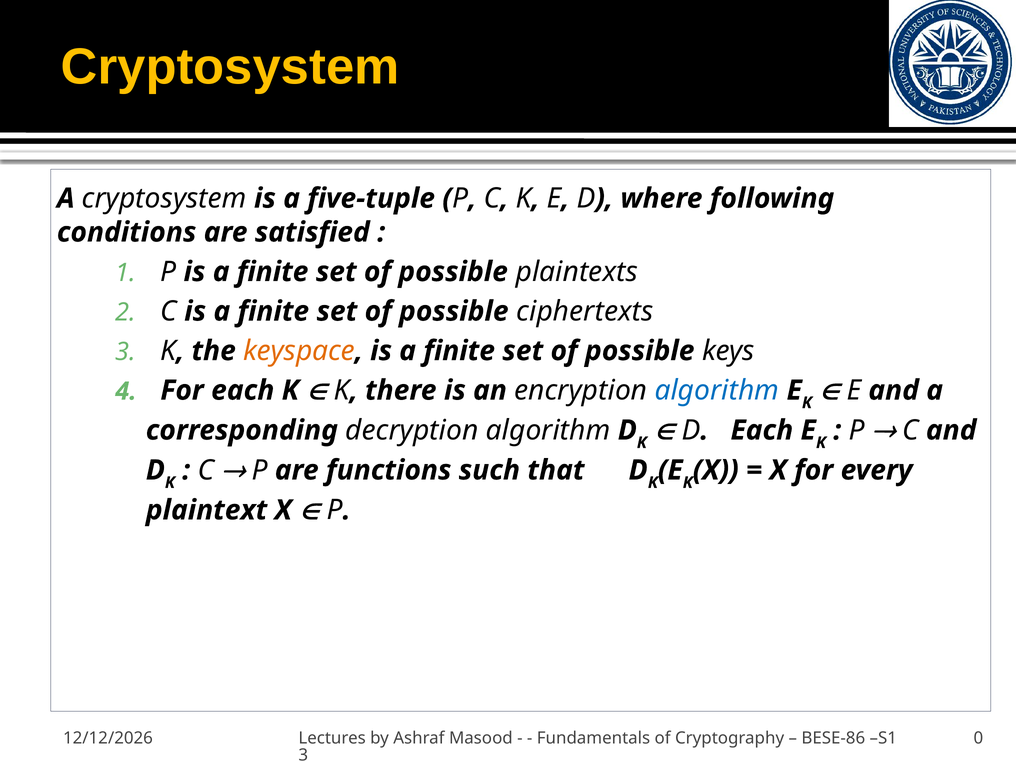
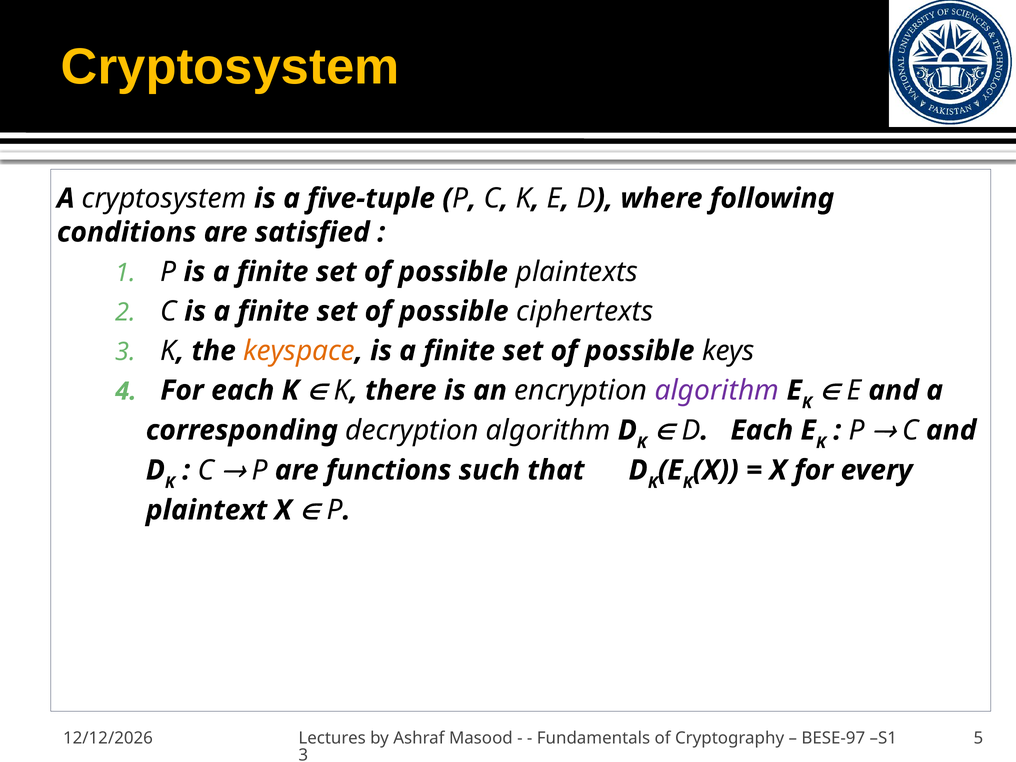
algorithm at (717, 390) colour: blue -> purple
BESE-86: BESE-86 -> BESE-97
0: 0 -> 5
